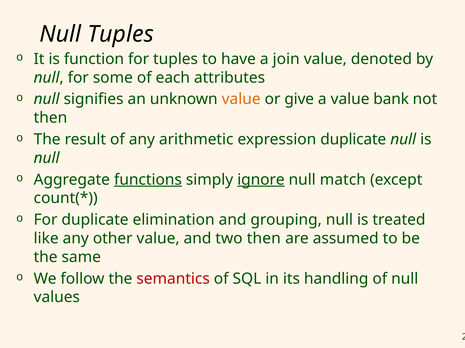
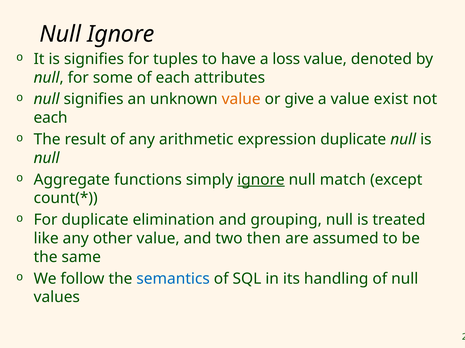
Null Tuples: Tuples -> Ignore
is function: function -> signifies
join: join -> loss
bank: bank -> exist
then at (50, 118): then -> each
functions underline: present -> none
semantics colour: red -> blue
